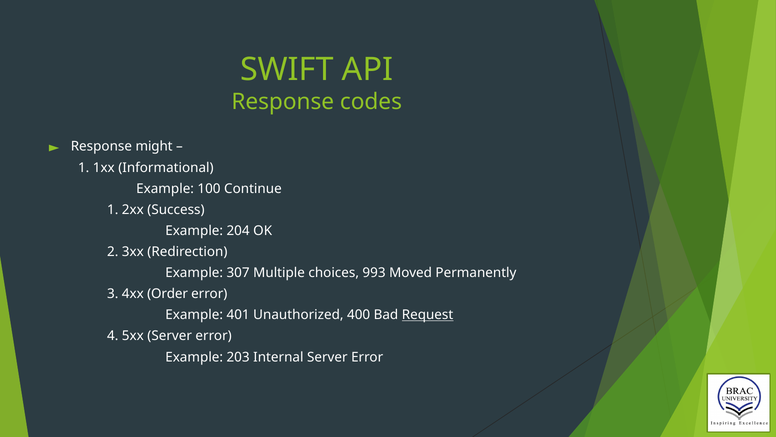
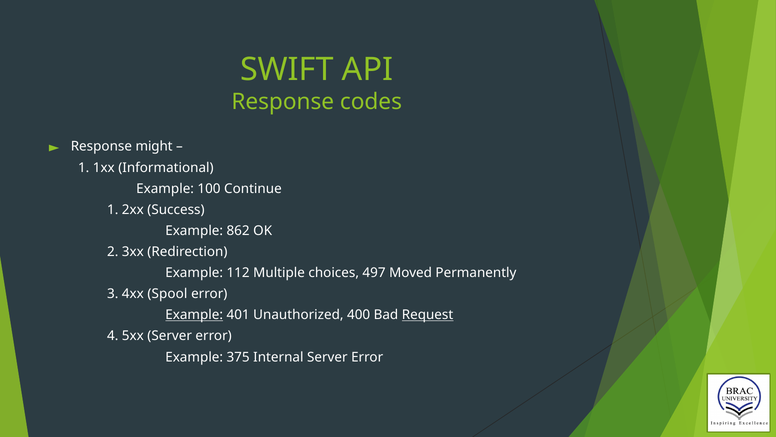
204: 204 -> 862
307: 307 -> 112
993: 993 -> 497
Order: Order -> Spool
Example at (194, 315) underline: none -> present
203: 203 -> 375
